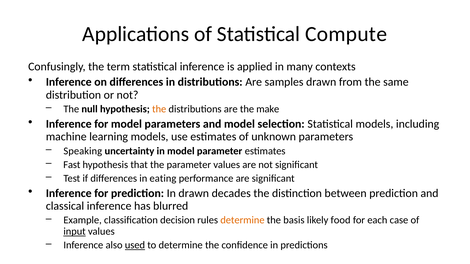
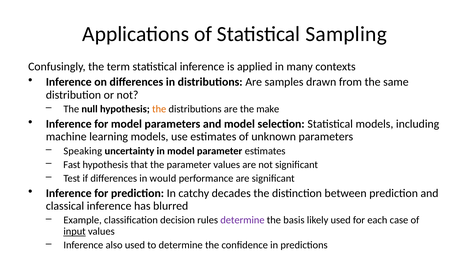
Compute: Compute -> Sampling
eating: eating -> would
In drawn: drawn -> catchy
determine at (242, 221) colour: orange -> purple
likely food: food -> used
used at (135, 246) underline: present -> none
